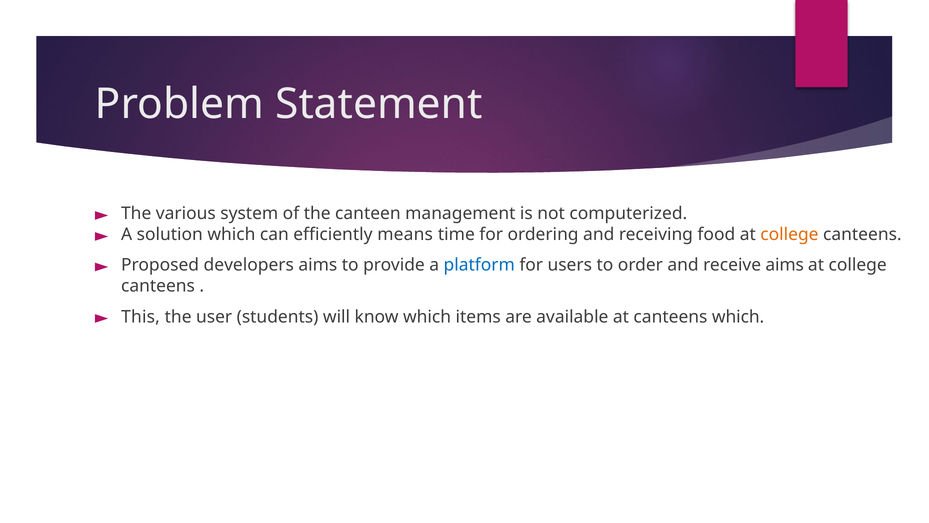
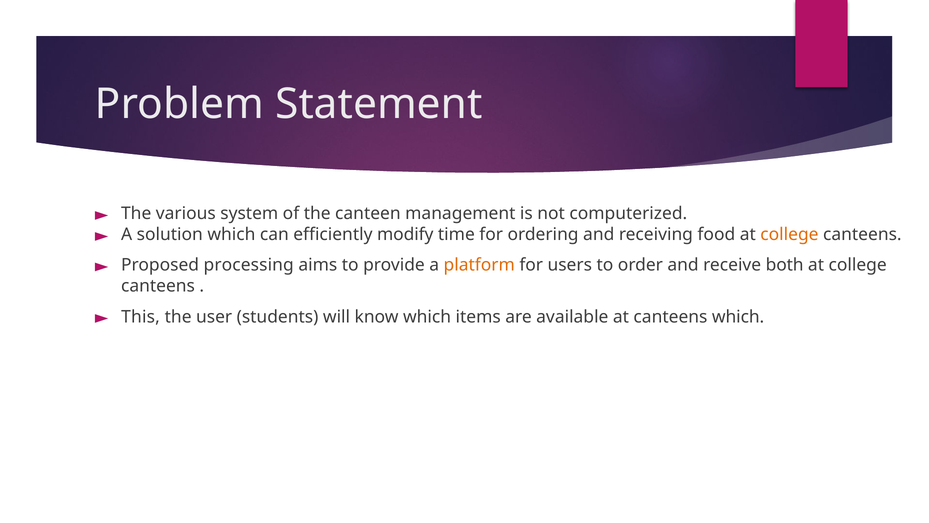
means: means -> modify
developers: developers -> processing
platform colour: blue -> orange
receive aims: aims -> both
